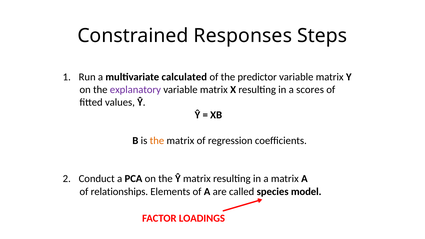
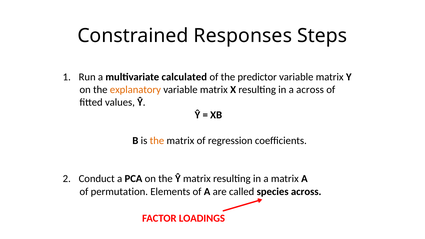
explanatory colour: purple -> orange
a scores: scores -> across
relationships: relationships -> permutation
species model: model -> across
